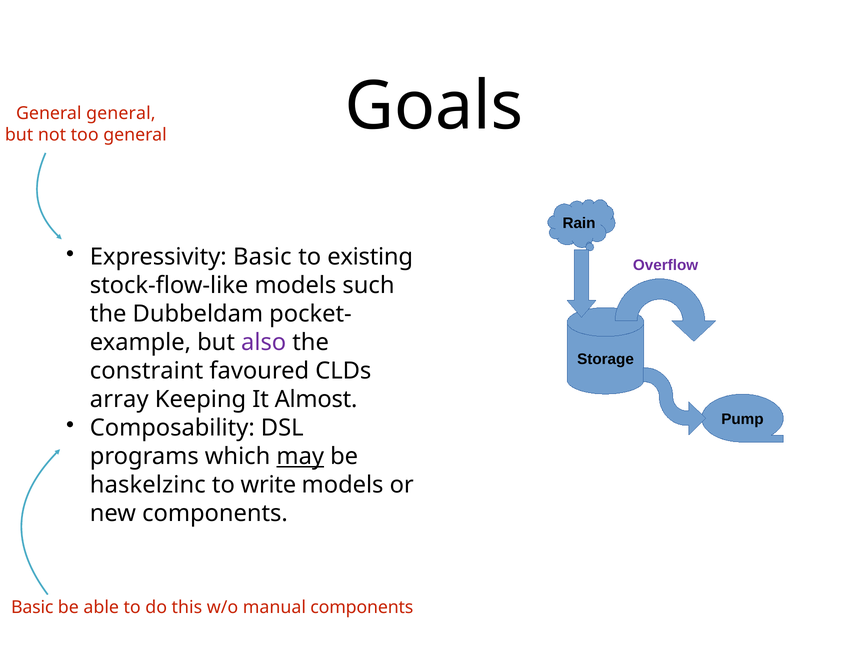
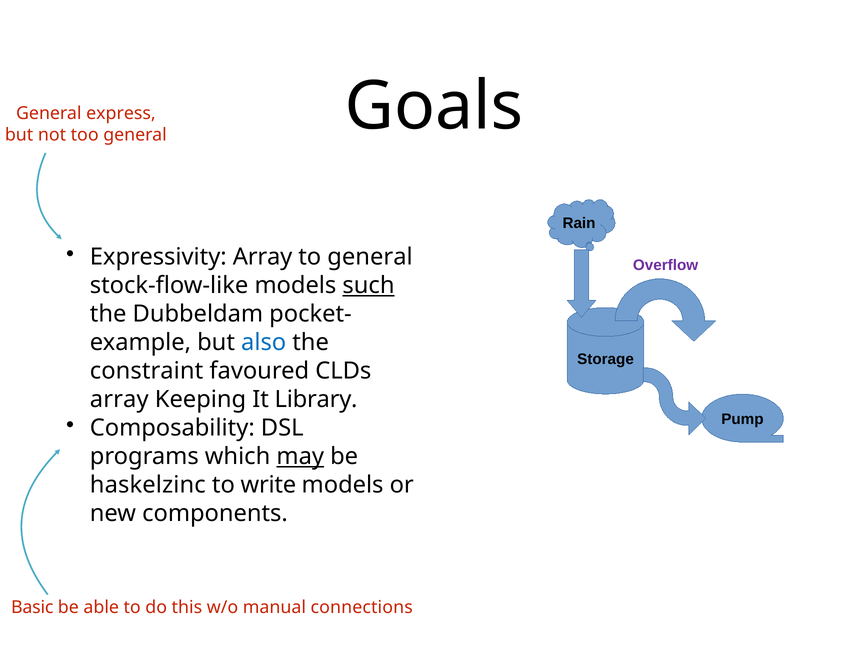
General general: general -> express
Expressivity Basic: Basic -> Array
to existing: existing -> general
such underline: none -> present
also colour: purple -> blue
Almost: Almost -> Library
manual components: components -> connections
